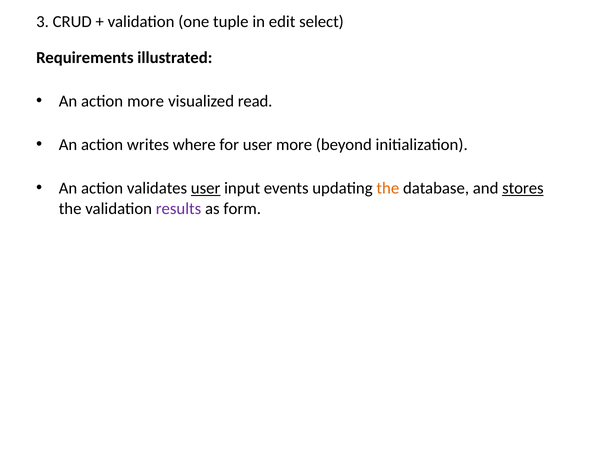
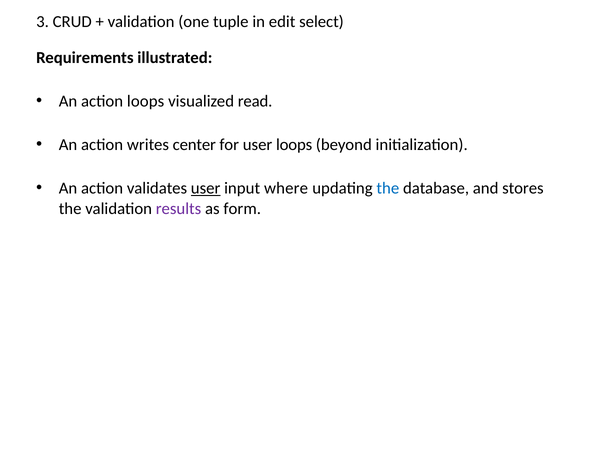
action more: more -> loops
where: where -> center
user more: more -> loops
events: events -> where
the at (388, 188) colour: orange -> blue
stores underline: present -> none
